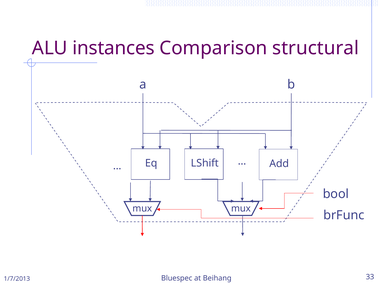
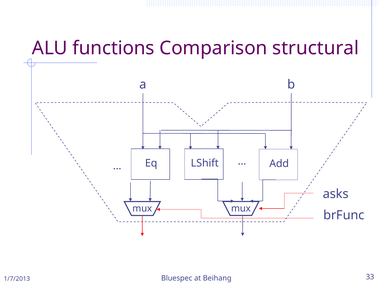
instances: instances -> functions
bool: bool -> asks
